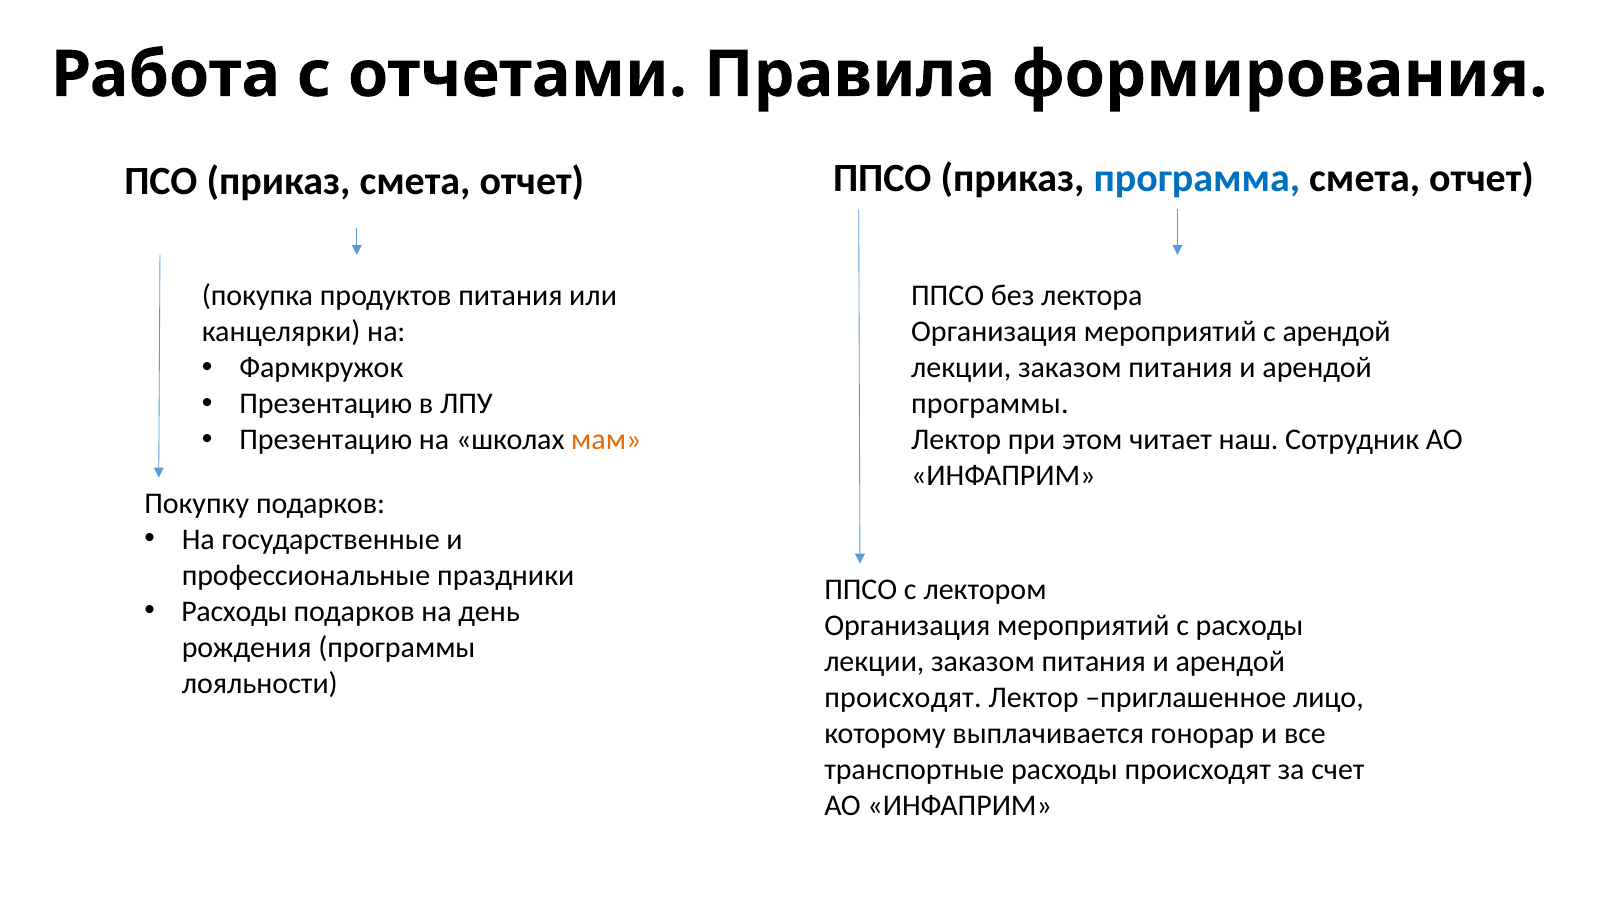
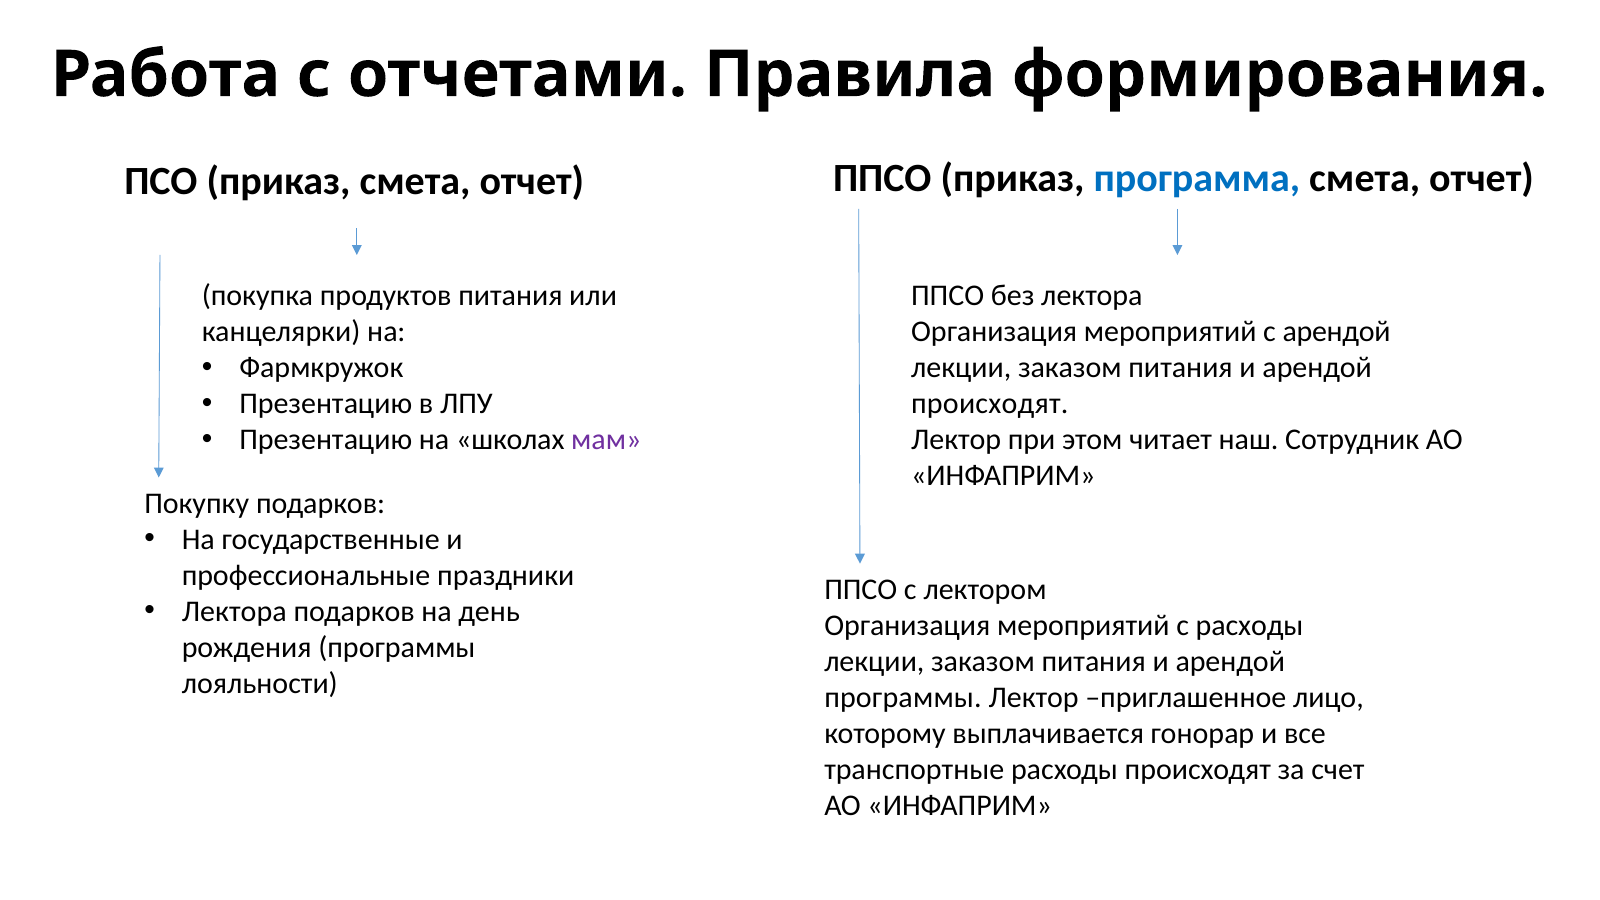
программы at (990, 404): программы -> происходят
мам colour: orange -> purple
Расходы at (234, 611): Расходы -> Лектора
происходят at (903, 698): происходят -> программы
